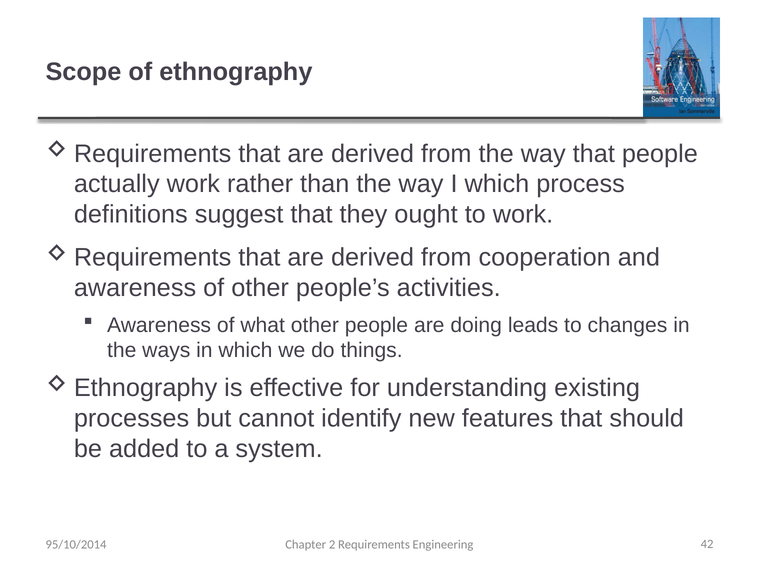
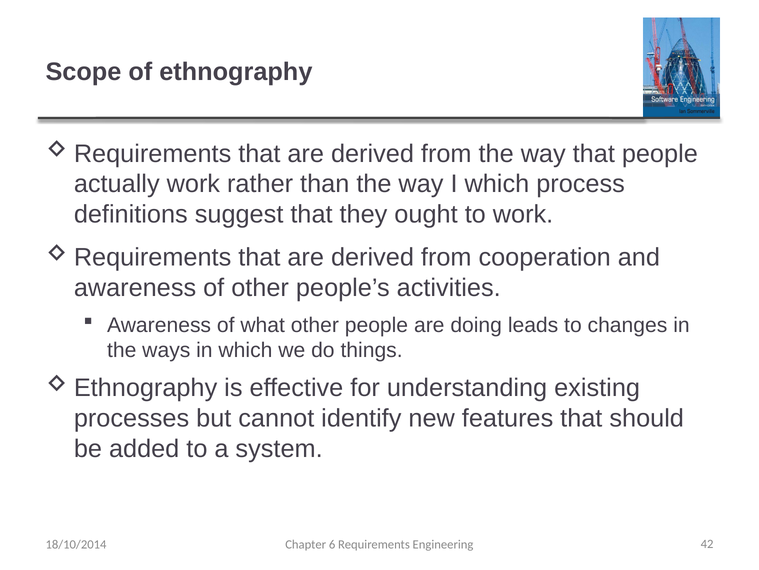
95/10/2014: 95/10/2014 -> 18/10/2014
2: 2 -> 6
